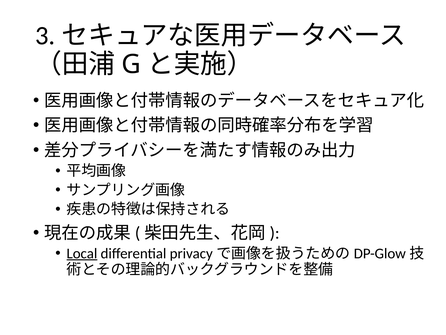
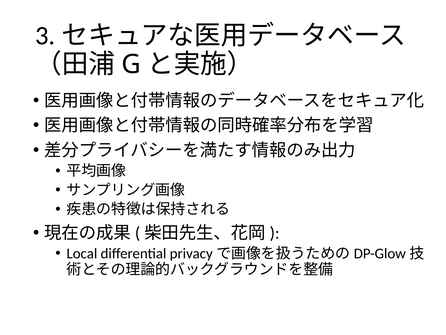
Local underline: present -> none
